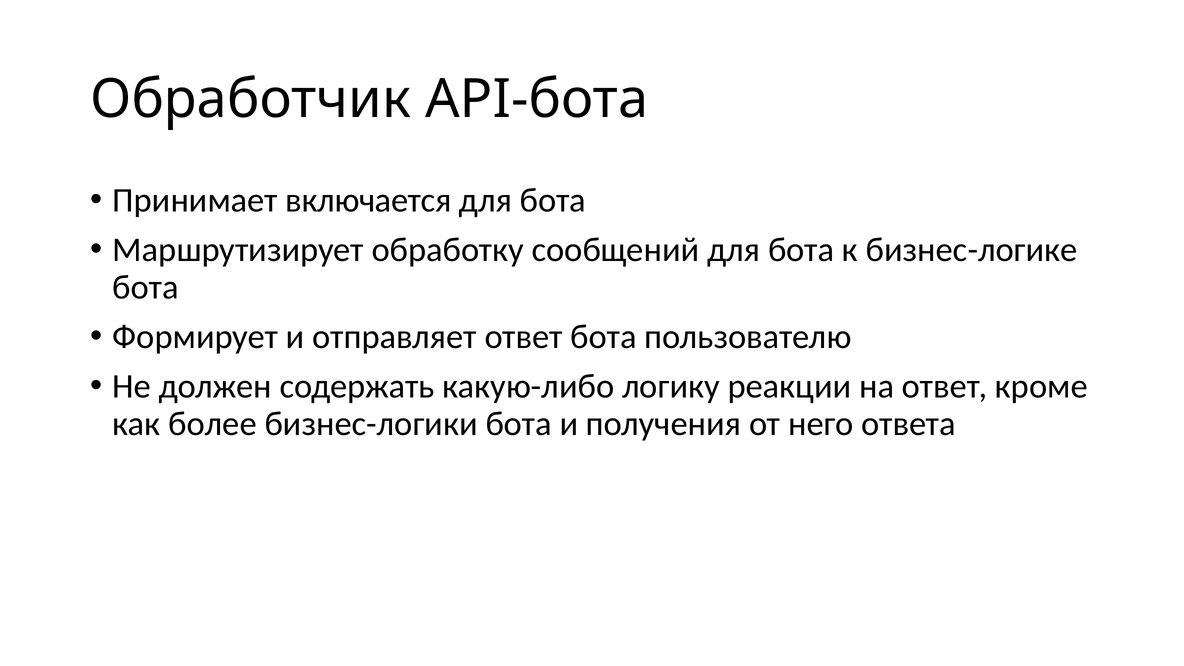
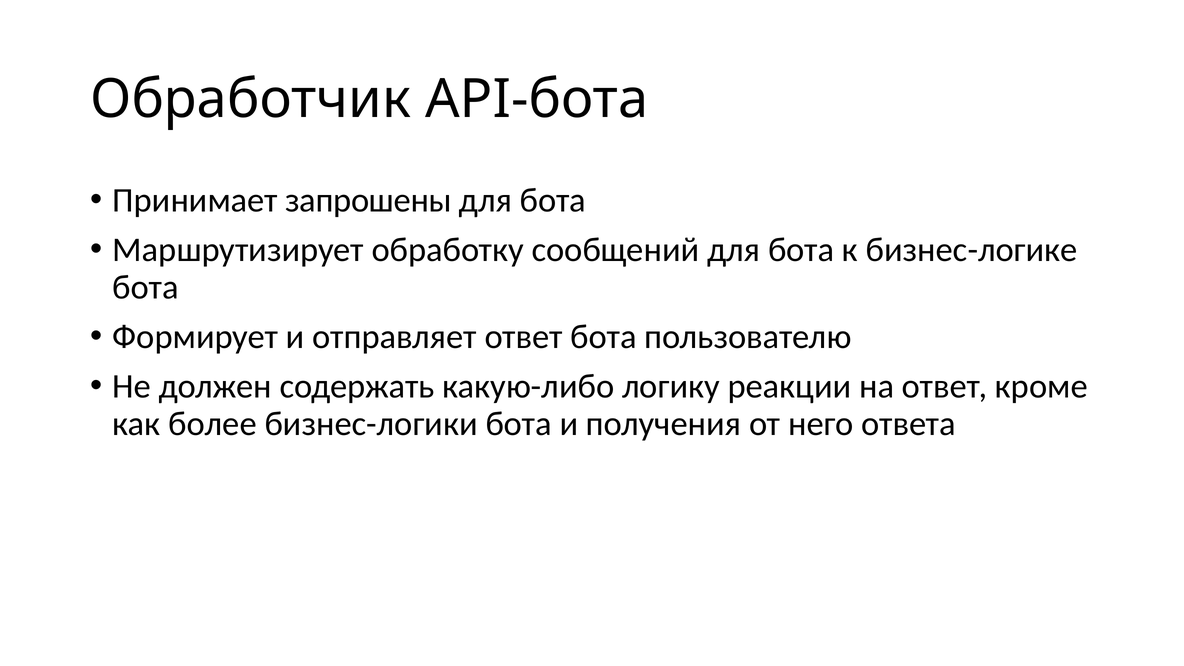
включается: включается -> запрошены
